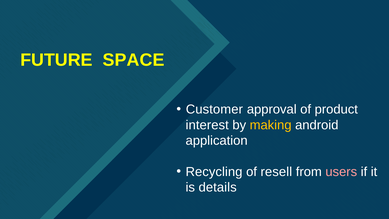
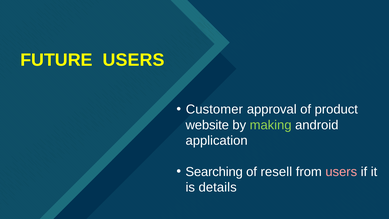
FUTURE SPACE: SPACE -> USERS
interest: interest -> website
making colour: yellow -> light green
Recycling: Recycling -> Searching
